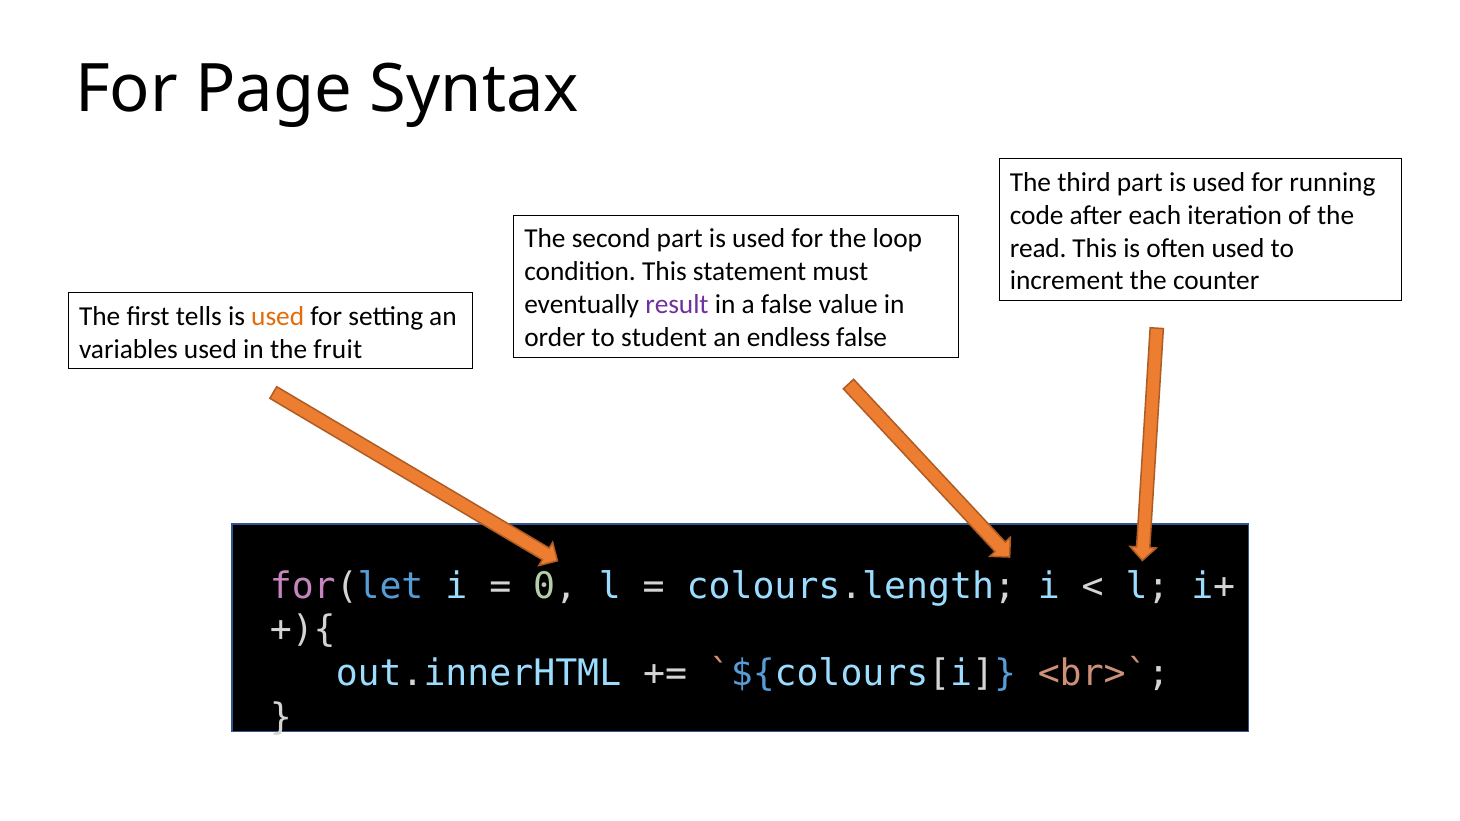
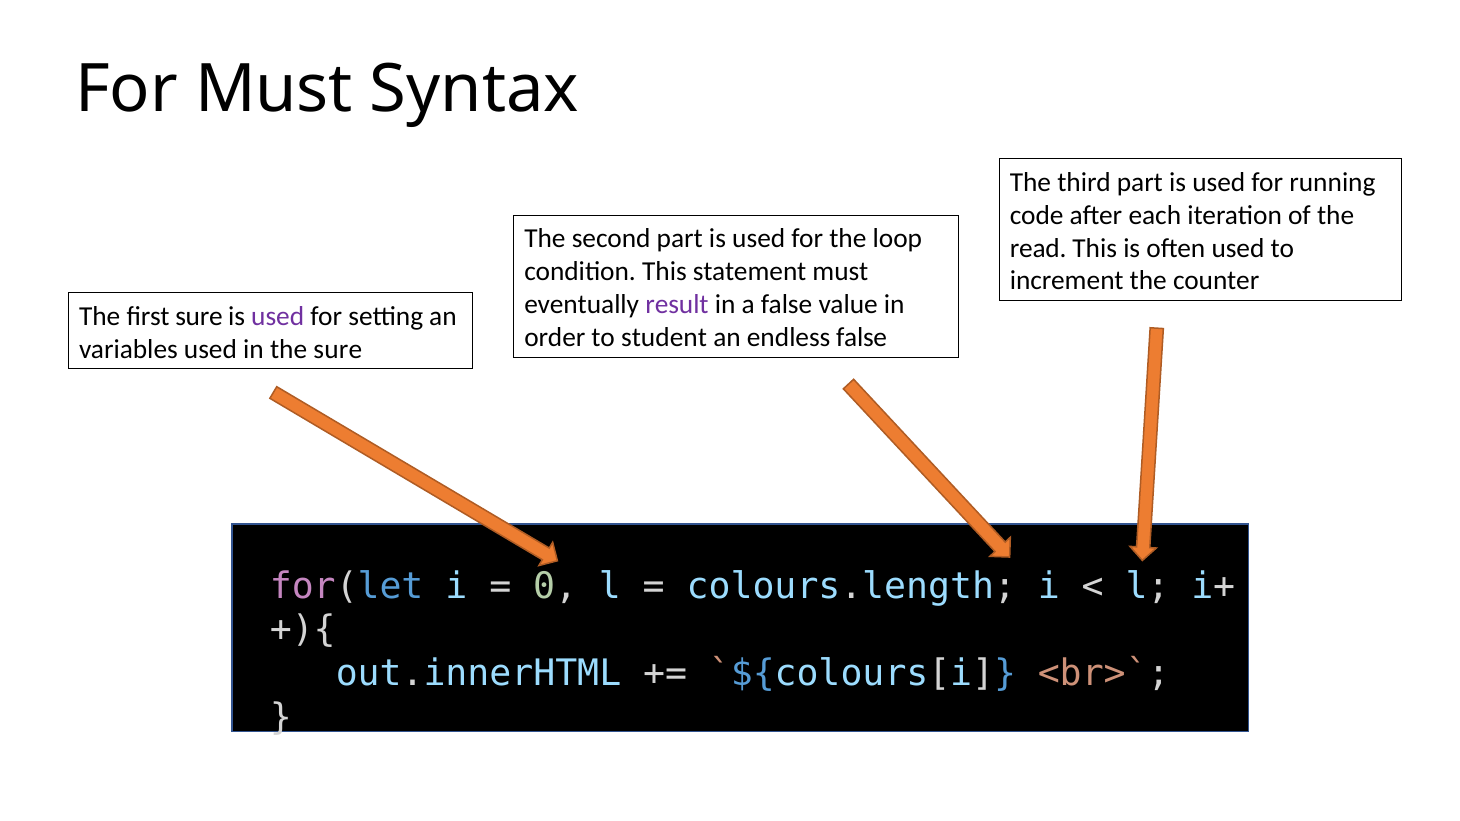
For Page: Page -> Must
first tells: tells -> sure
used at (278, 316) colour: orange -> purple
the fruit: fruit -> sure
